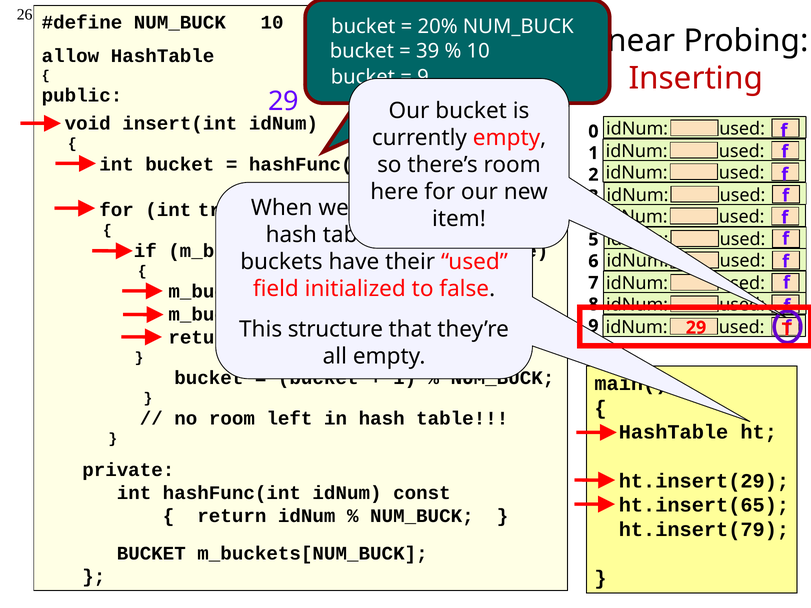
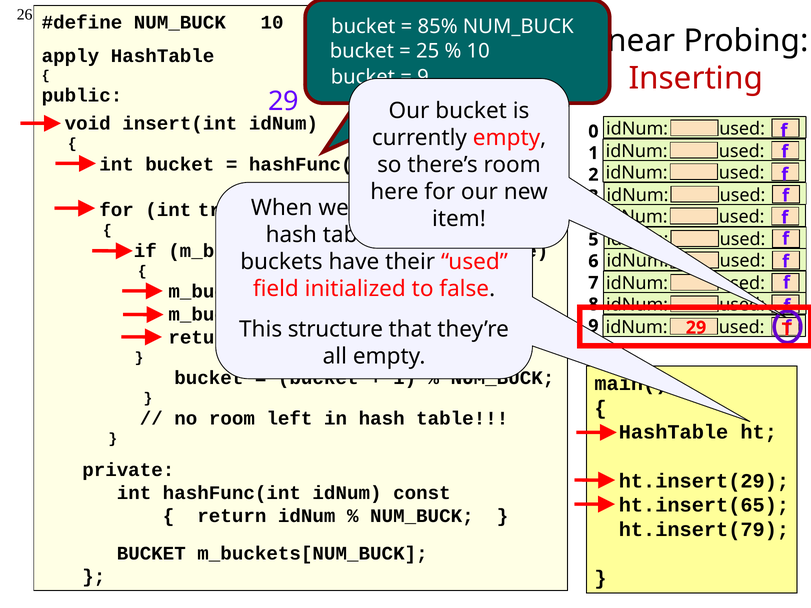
20%: 20% -> 85%
39: 39 -> 25
allow: allow -> apply
